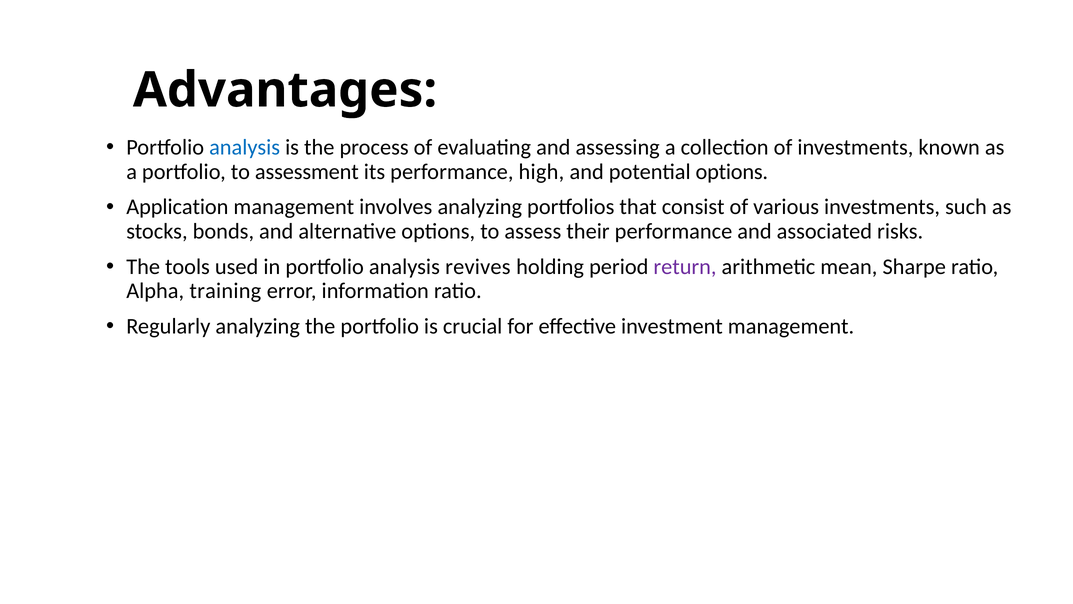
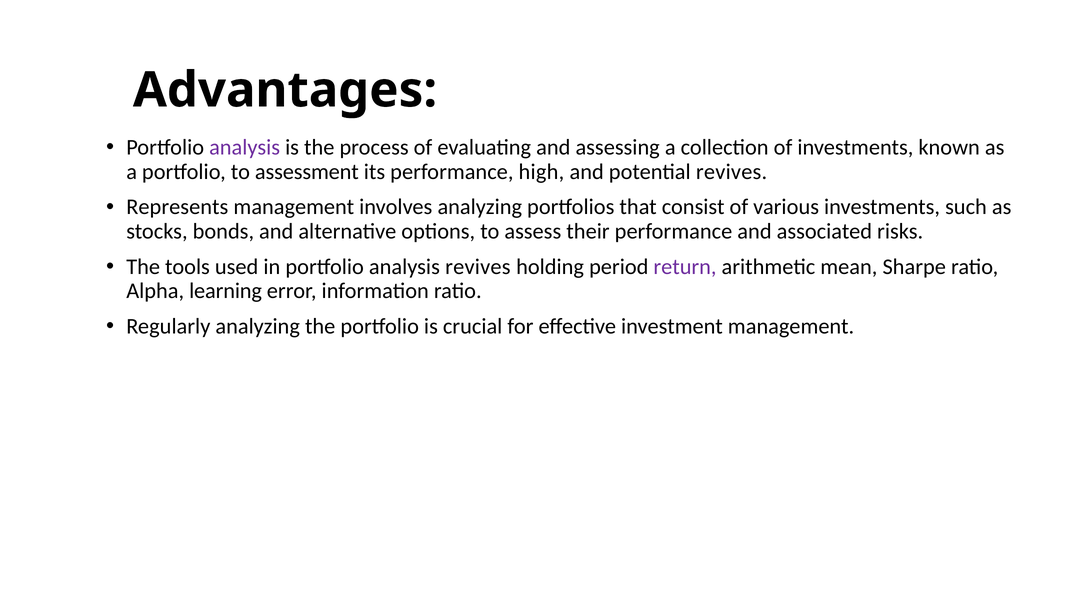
analysis at (245, 147) colour: blue -> purple
potential options: options -> revives
Application: Application -> Represents
training: training -> learning
